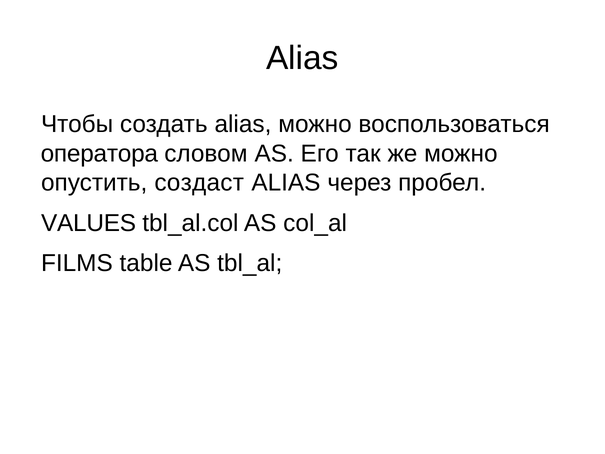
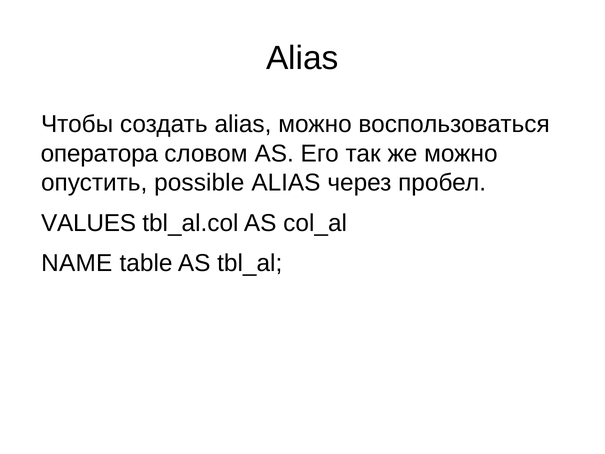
создаст: создаст -> possible
FILMS: FILMS -> NAME
